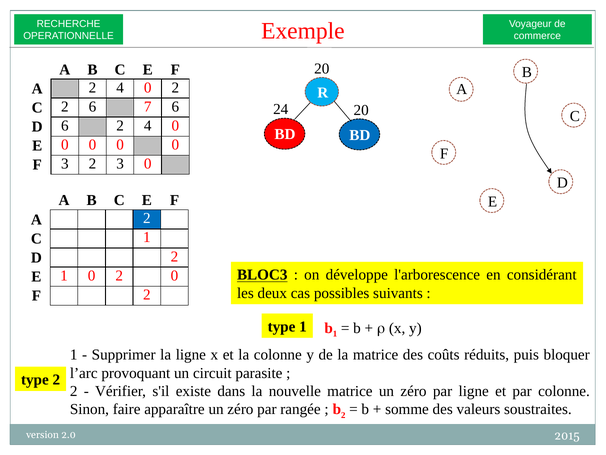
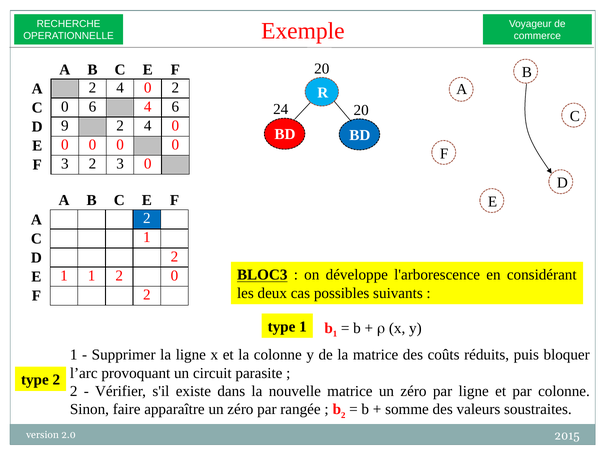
C 2: 2 -> 0
6 7: 7 -> 4
D 6: 6 -> 9
1 0: 0 -> 1
